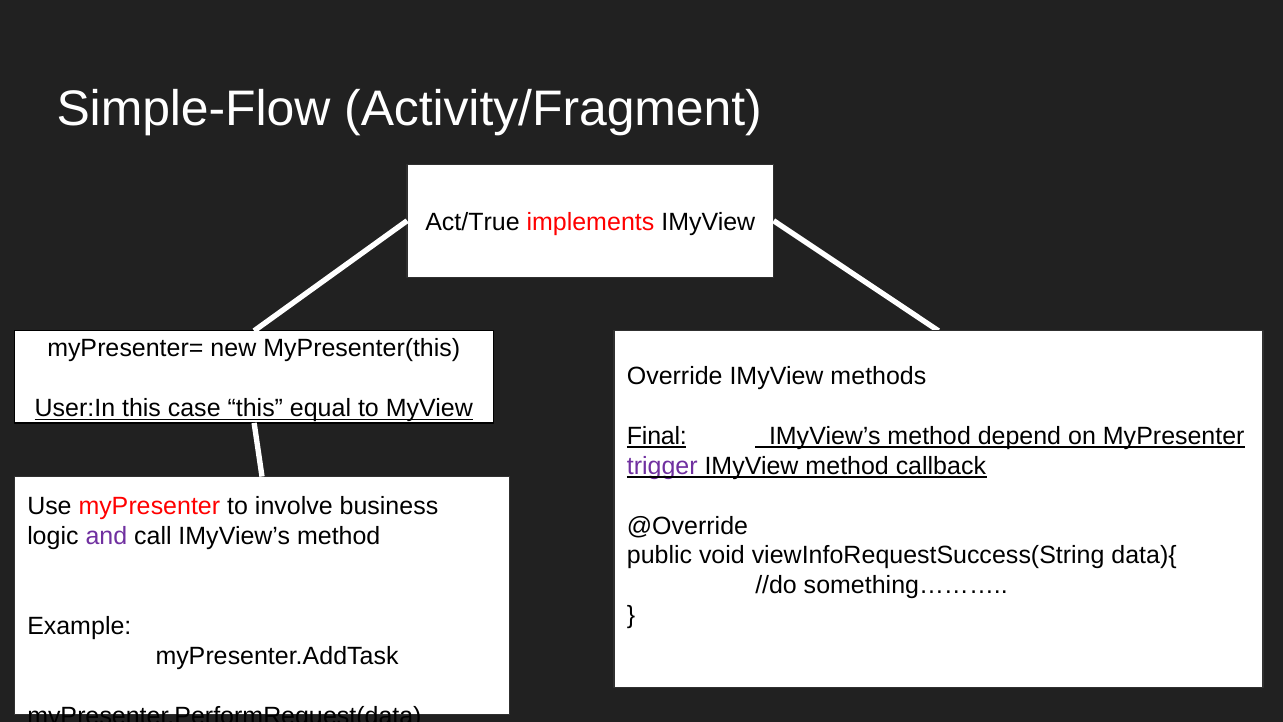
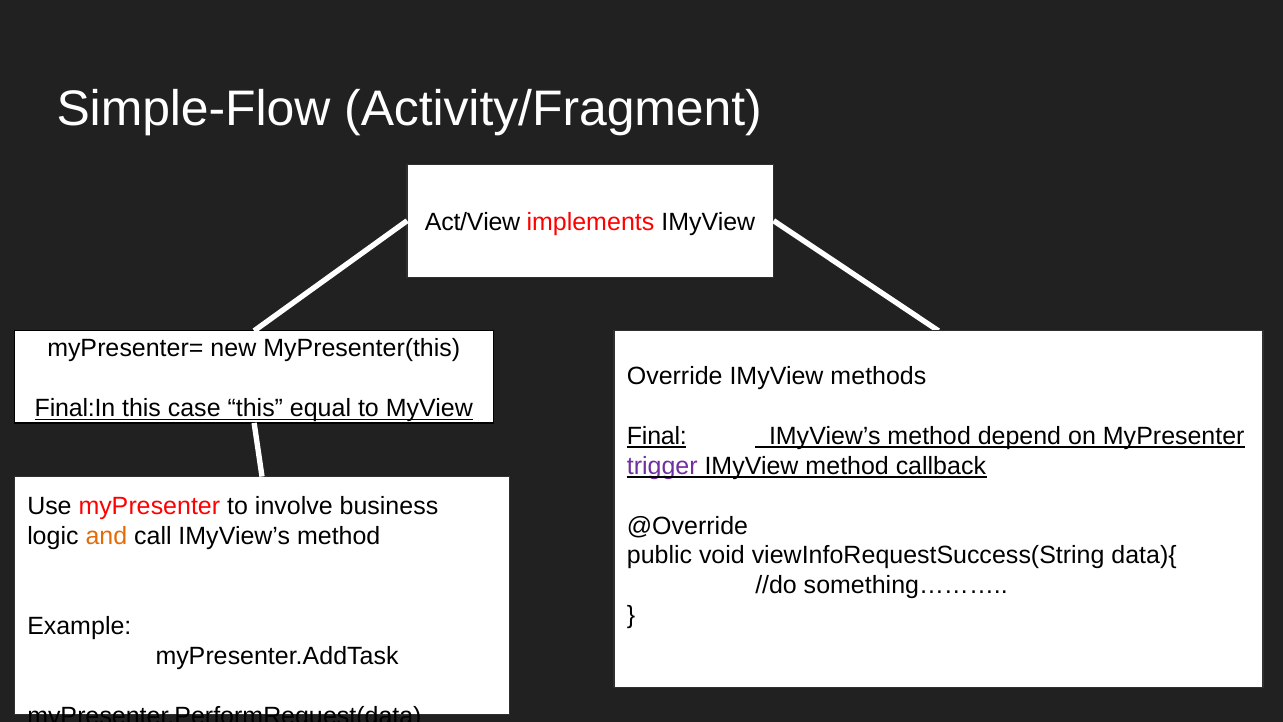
Act/True: Act/True -> Act/View
User:In: User:In -> Final:In
and colour: purple -> orange
